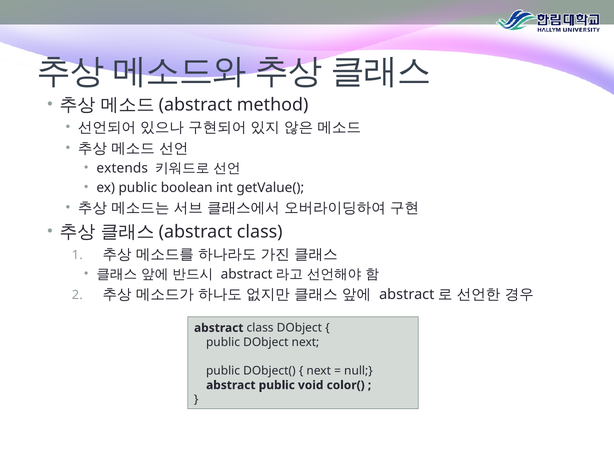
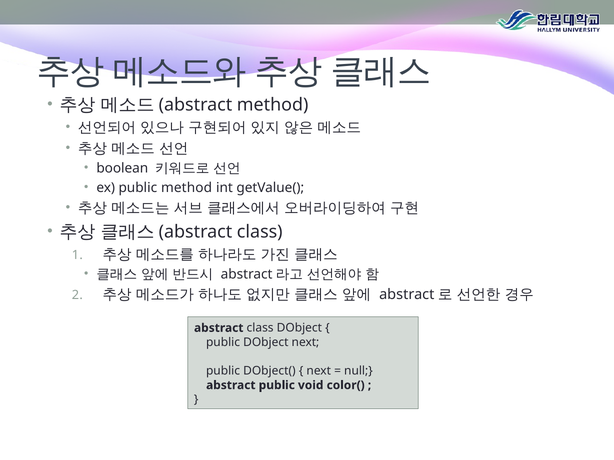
extends: extends -> boolean
public boolean: boolean -> method
